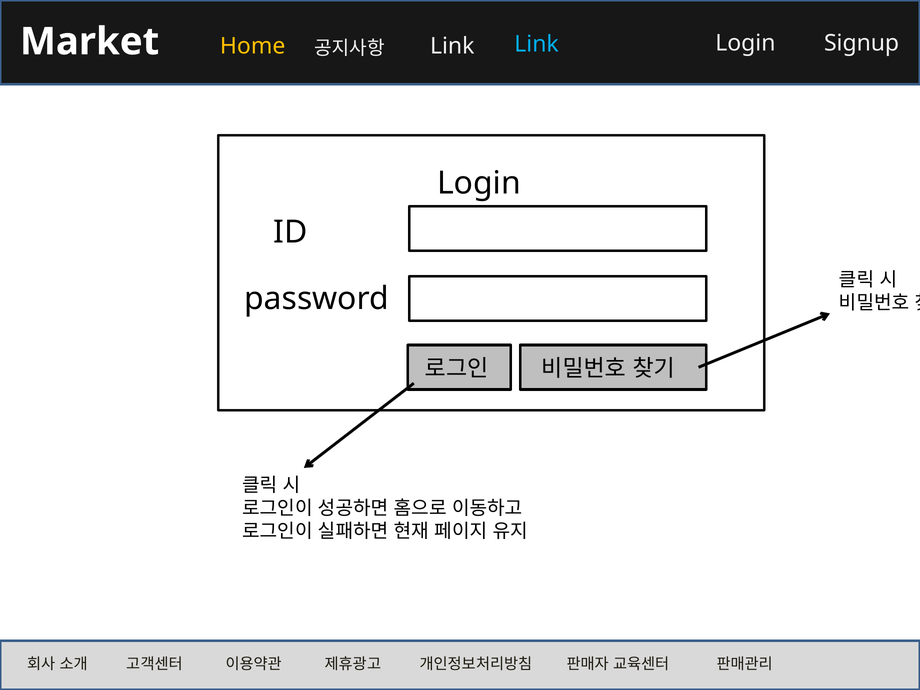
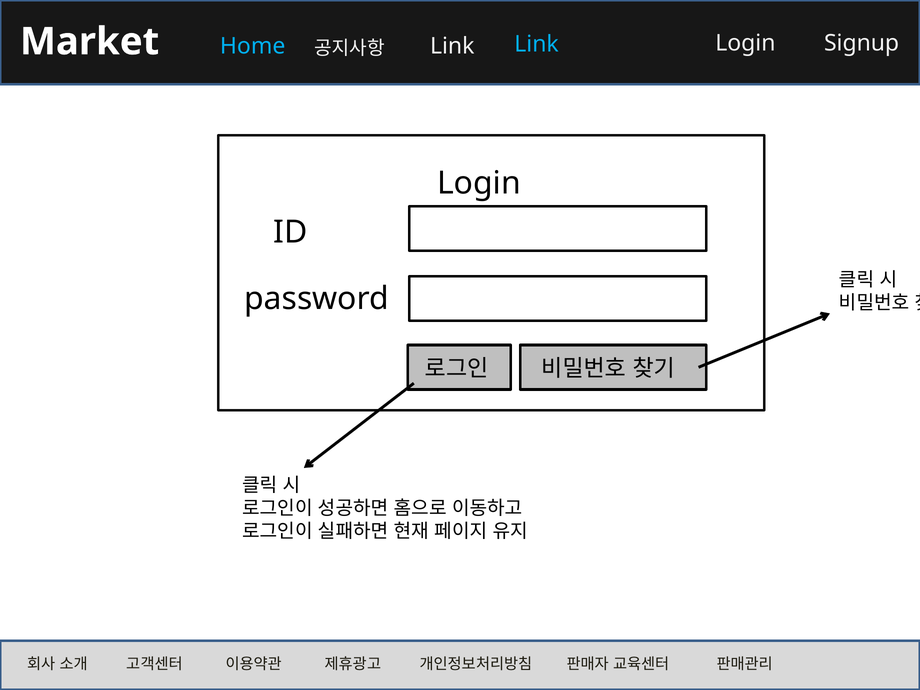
Home colour: yellow -> light blue
